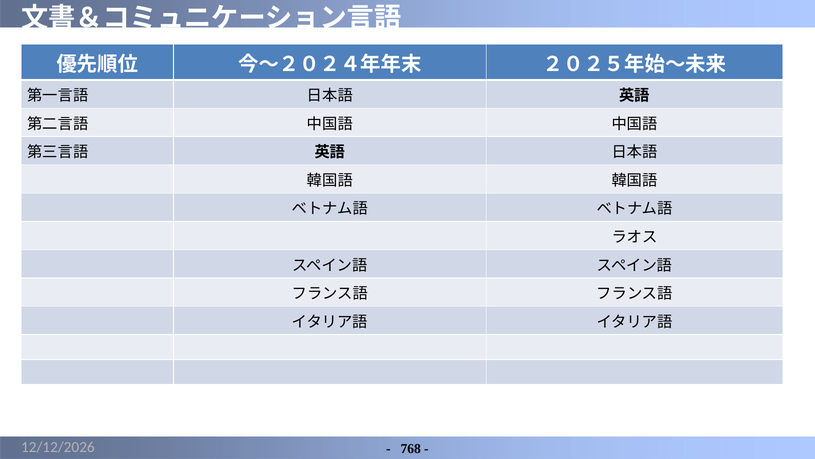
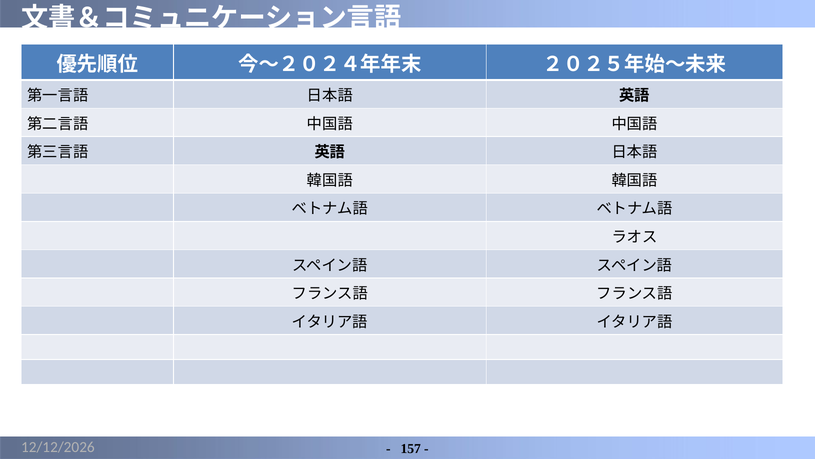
768: 768 -> 157
